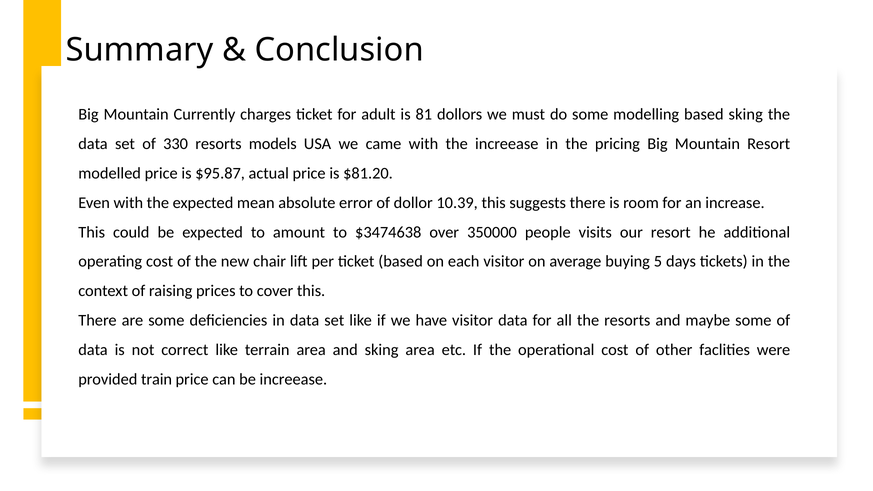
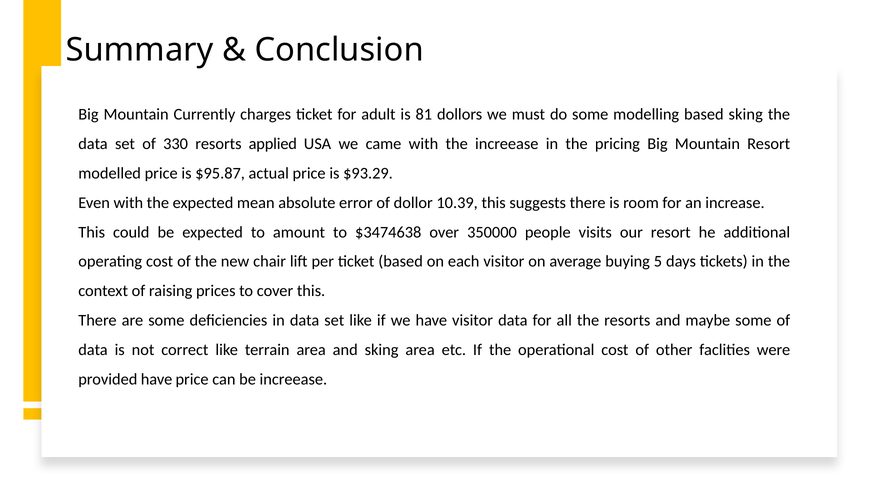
models: models -> applied
$81.20: $81.20 -> $93.29
provided train: train -> have
